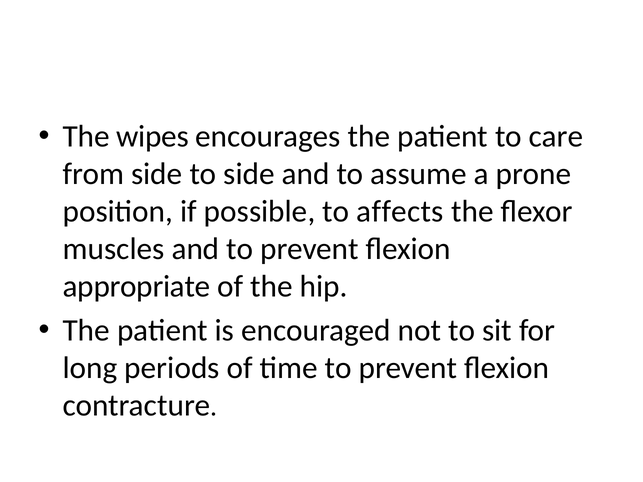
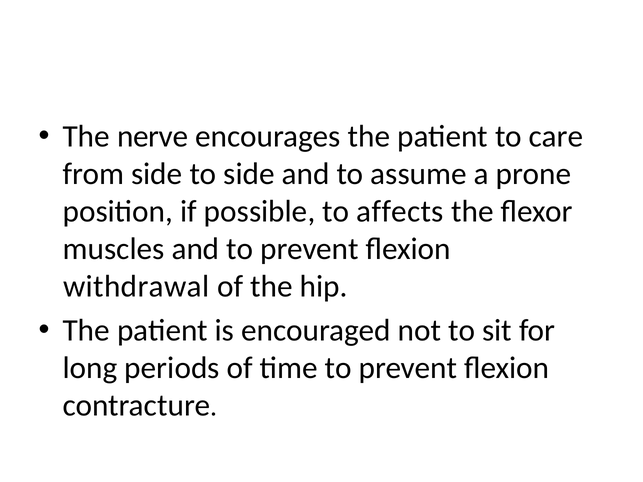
wipes: wipes -> nerve
appropriate: appropriate -> withdrawal
